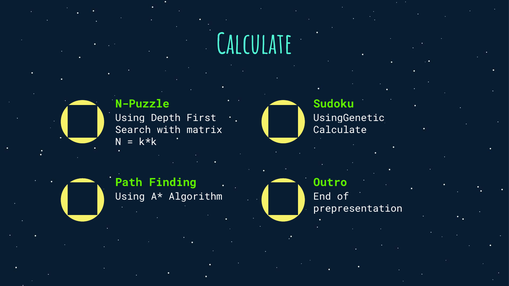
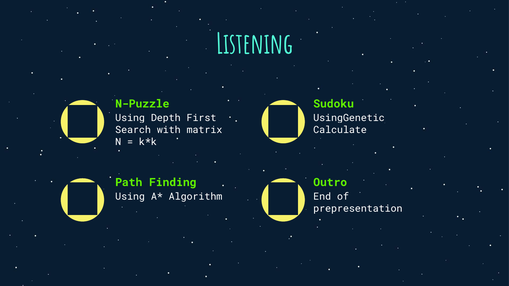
Calculate at (254, 45): Calculate -> Listening
